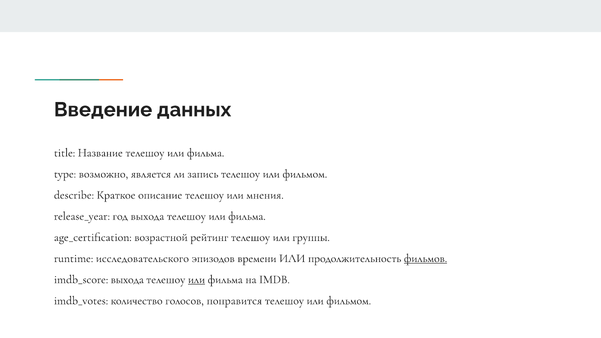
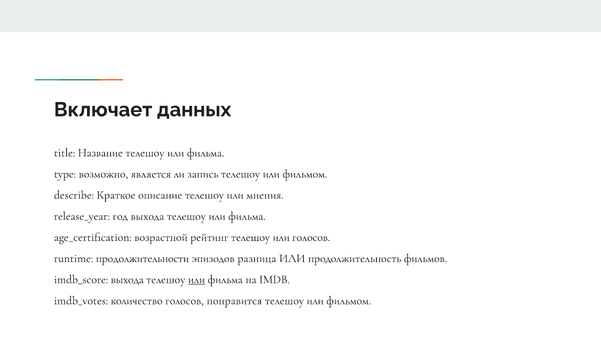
Введение: Введение -> Включает
или группы: группы -> голосов
исследовательского: исследовательского -> продолжительности
времени: времени -> разница
фильмов underline: present -> none
